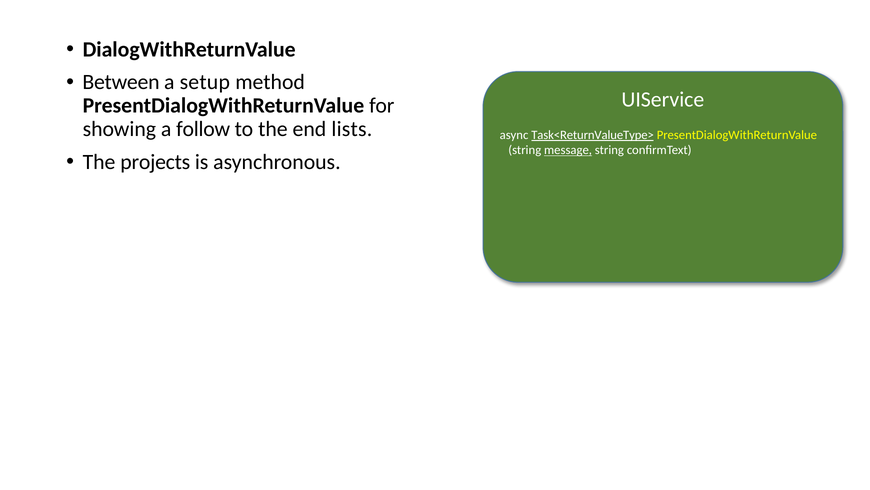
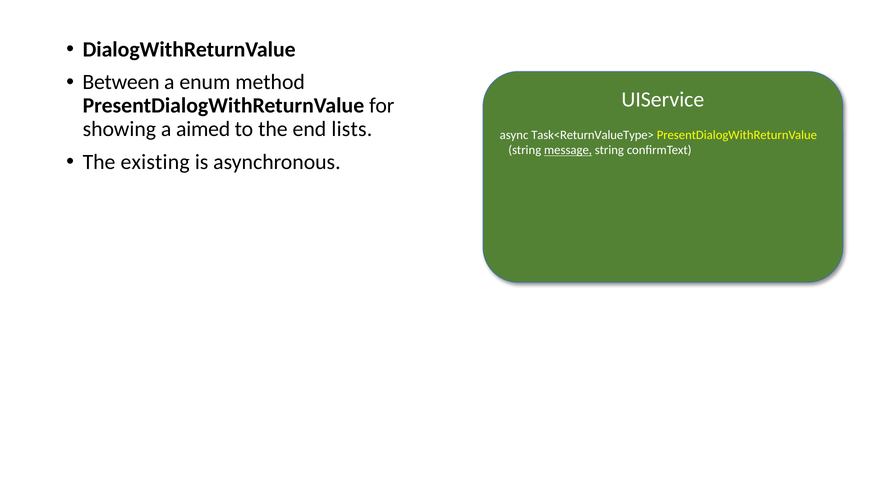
setup: setup -> enum
follow: follow -> aimed
Task<ReturnValueType> underline: present -> none
projects: projects -> existing
